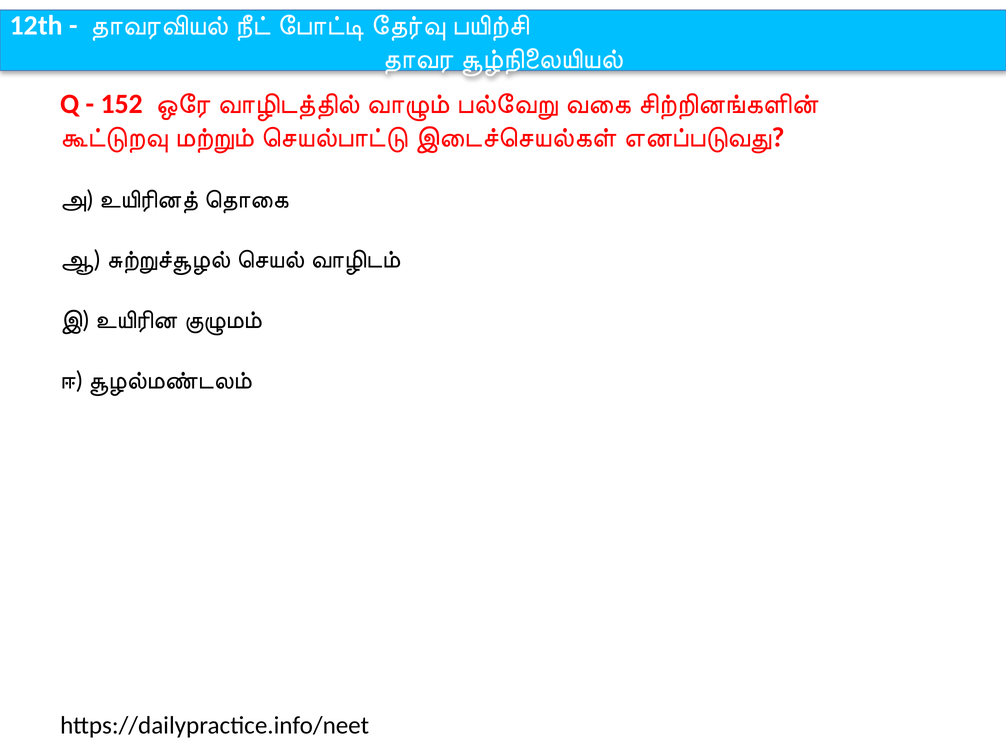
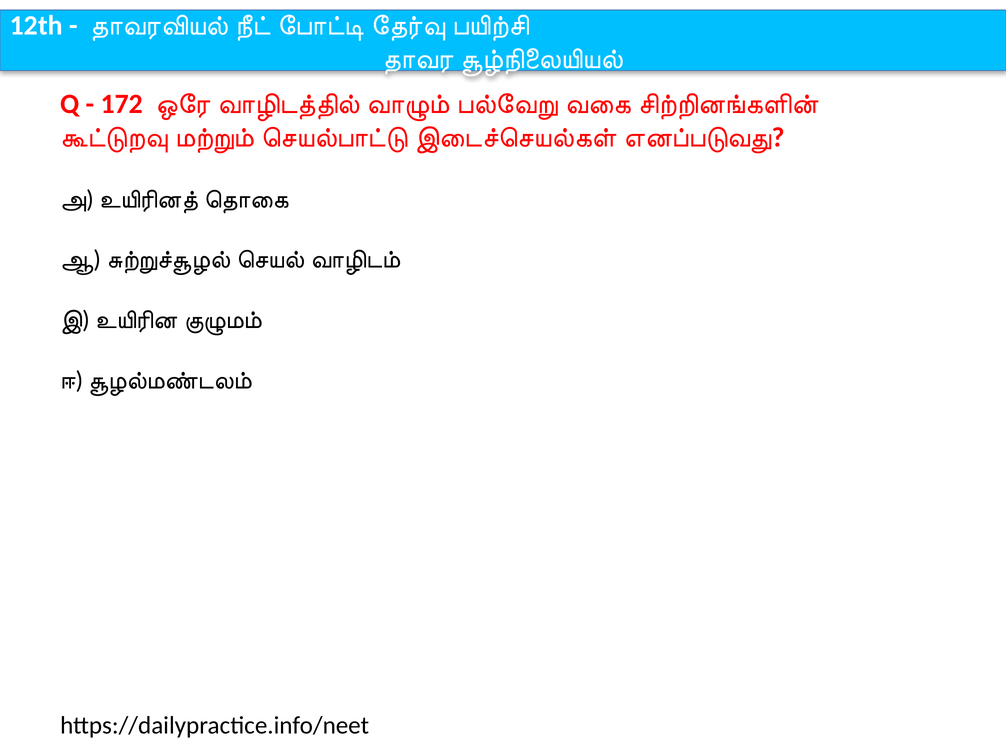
152: 152 -> 172
